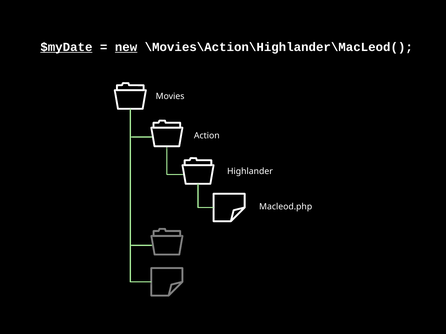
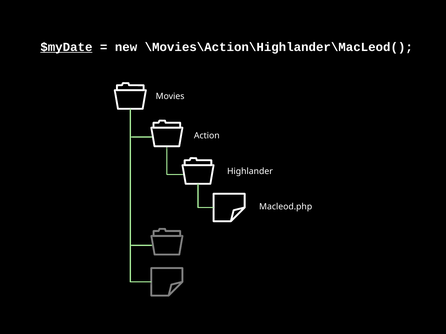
new underline: present -> none
